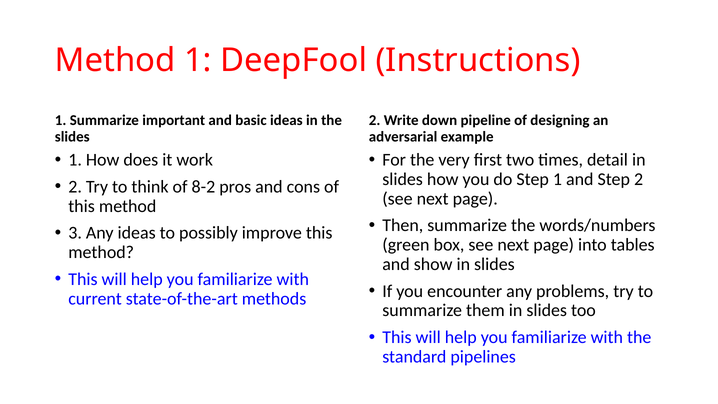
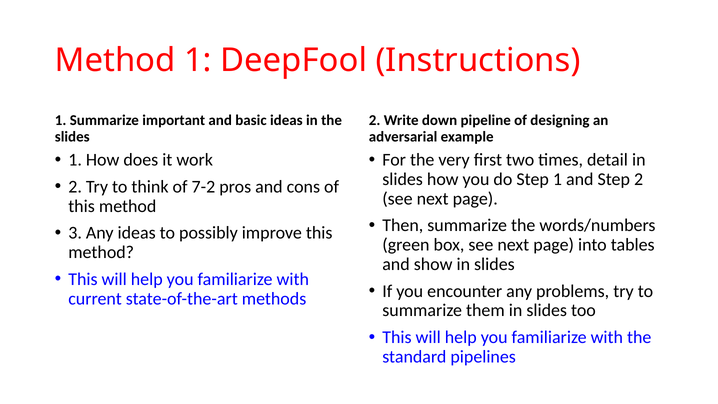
8-2: 8-2 -> 7-2
